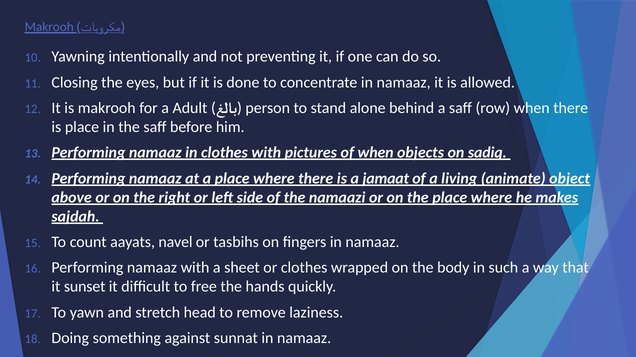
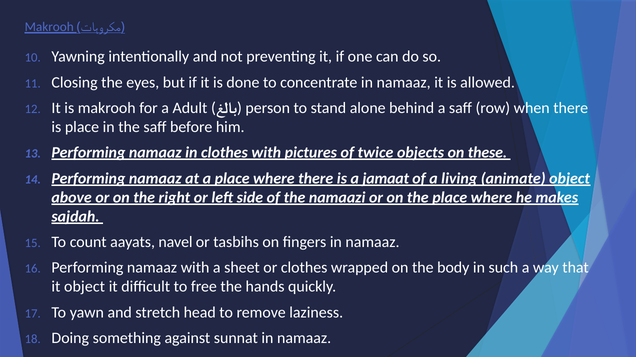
of when: when -> twice
sadiq: sadiq -> these
it sunset: sunset -> object
